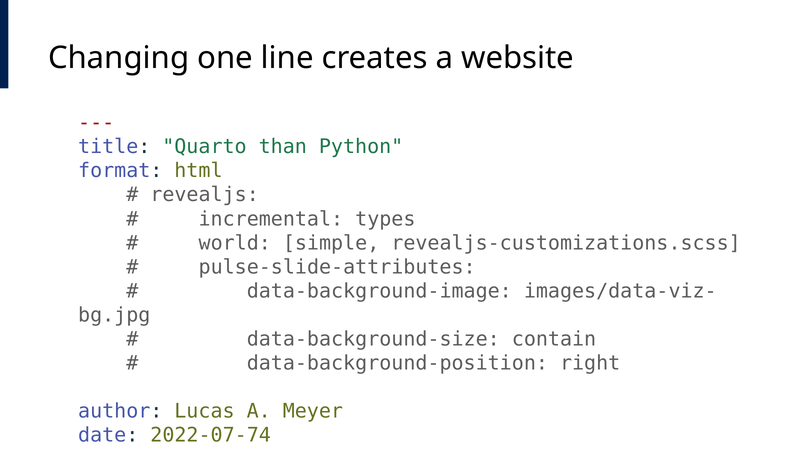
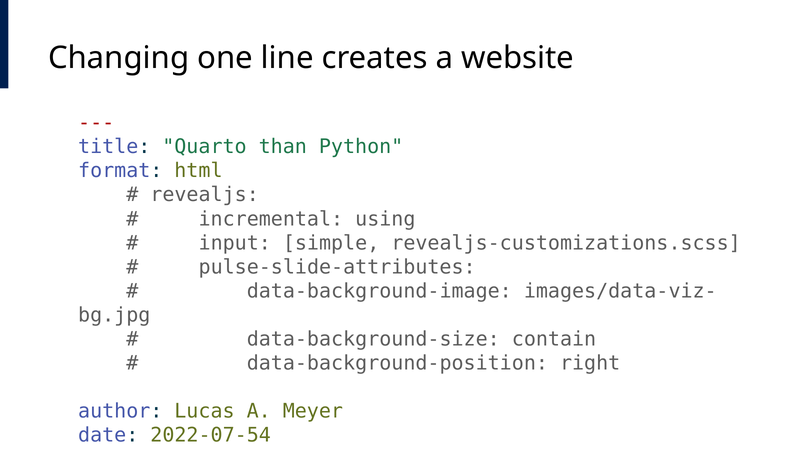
types: types -> using
world: world -> input
2022-07-74: 2022-07-74 -> 2022-07-54
